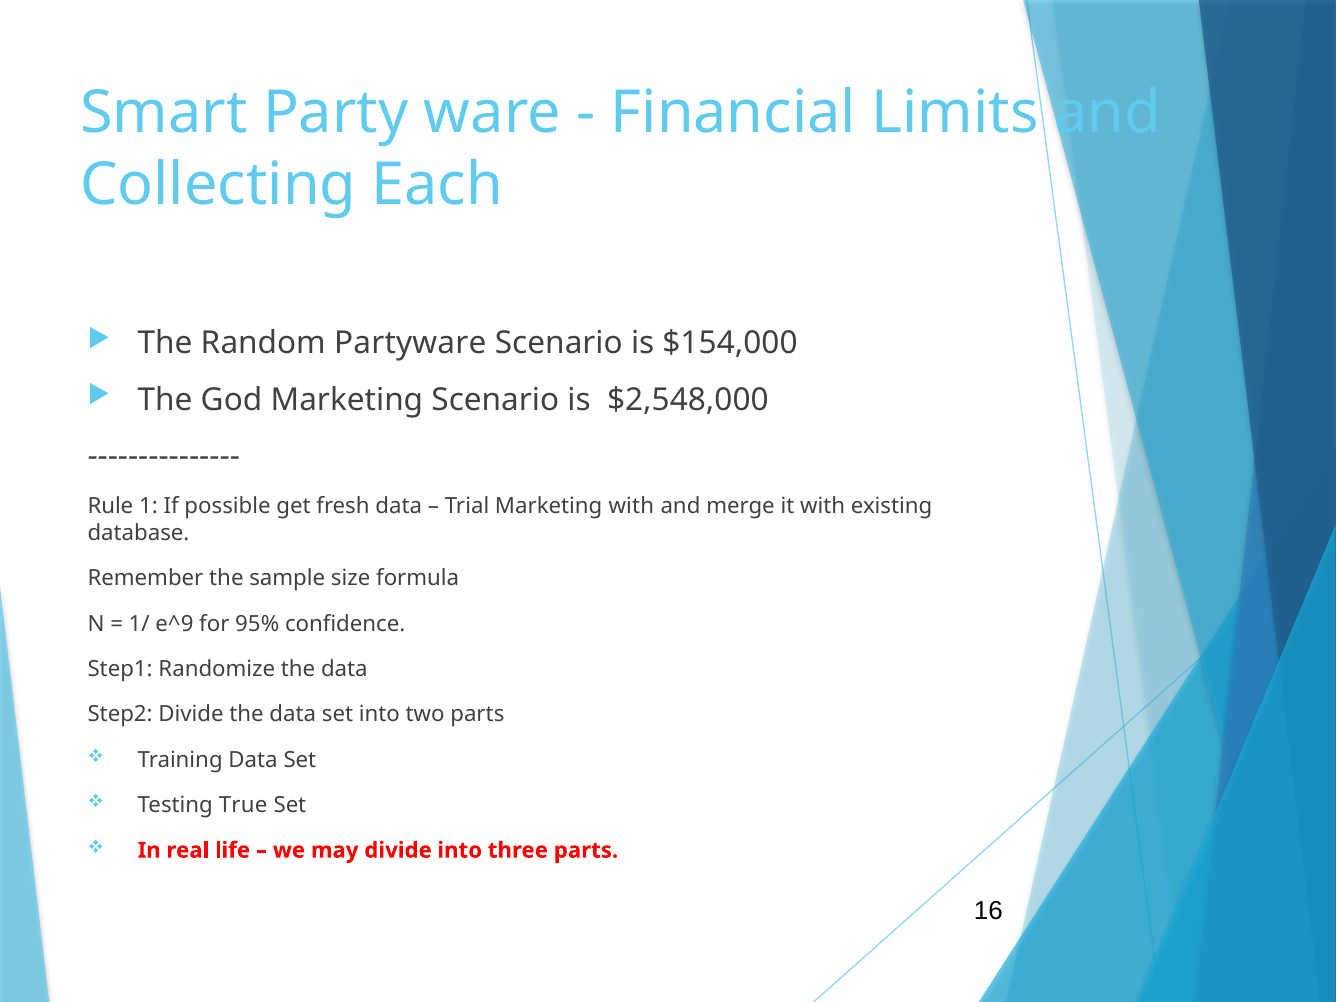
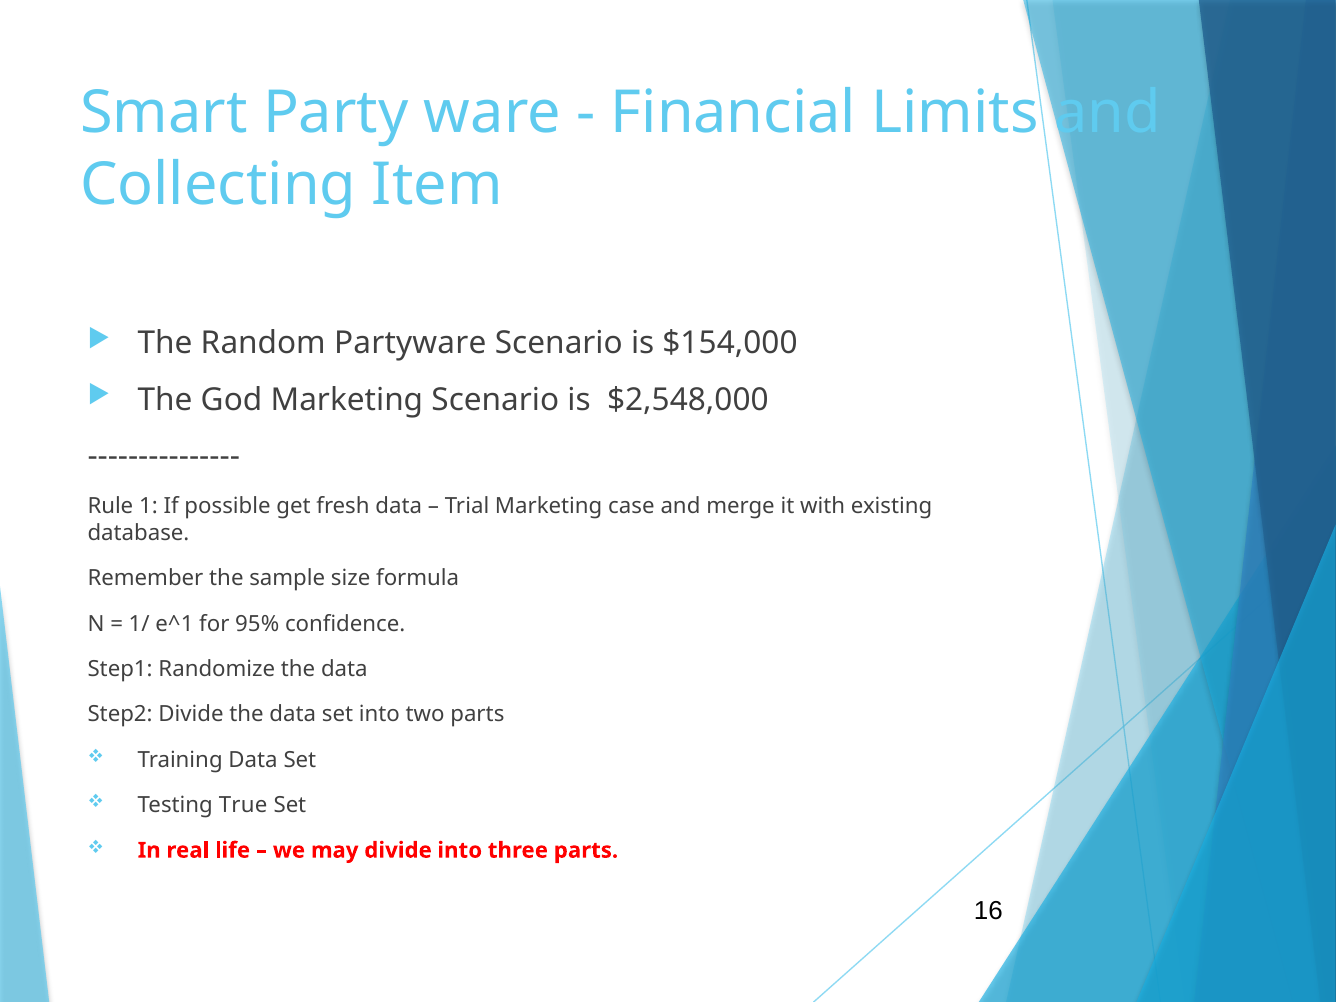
Each: Each -> Item
Marketing with: with -> case
e^9: e^9 -> e^1
